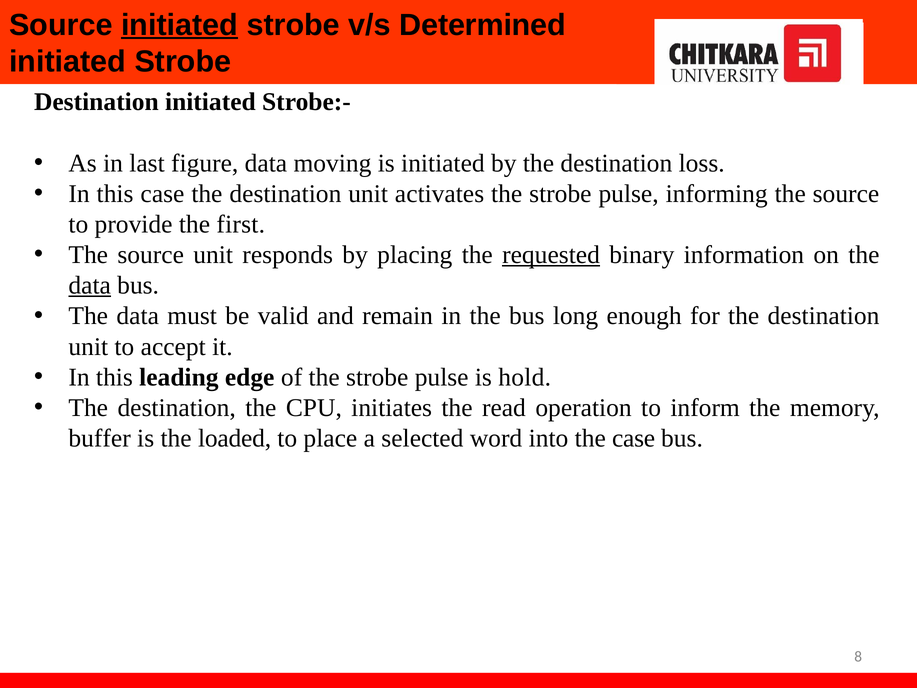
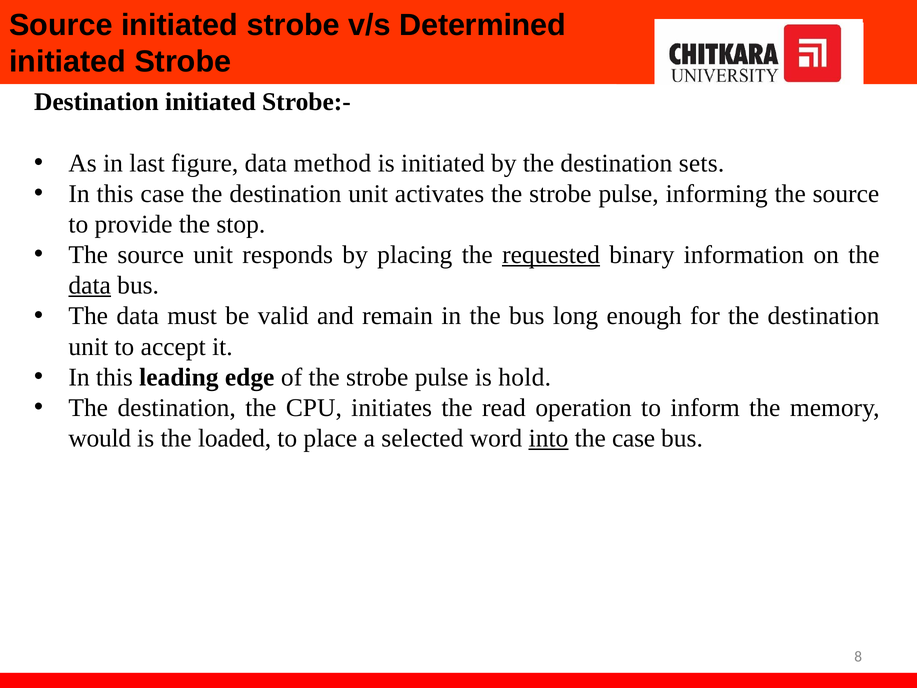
initiated at (180, 25) underline: present -> none
moving: moving -> method
loss: loss -> sets
first: first -> stop
buffer: buffer -> would
into underline: none -> present
